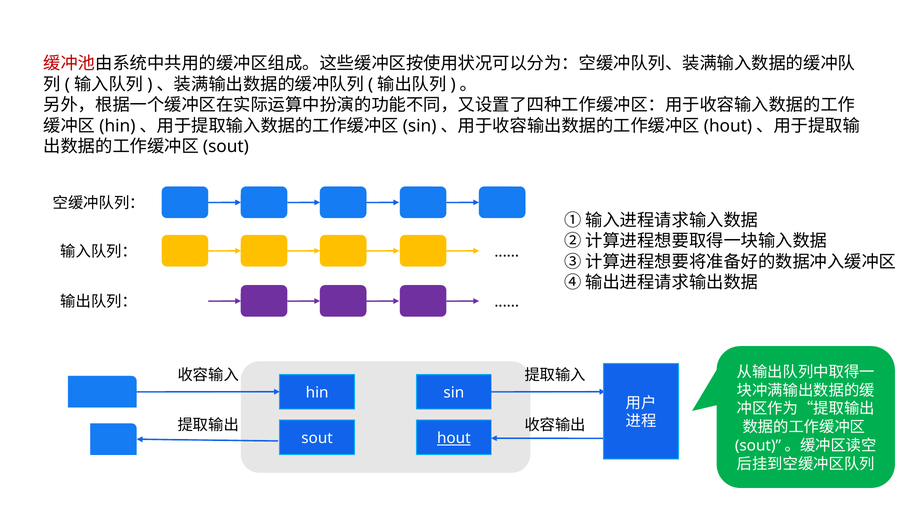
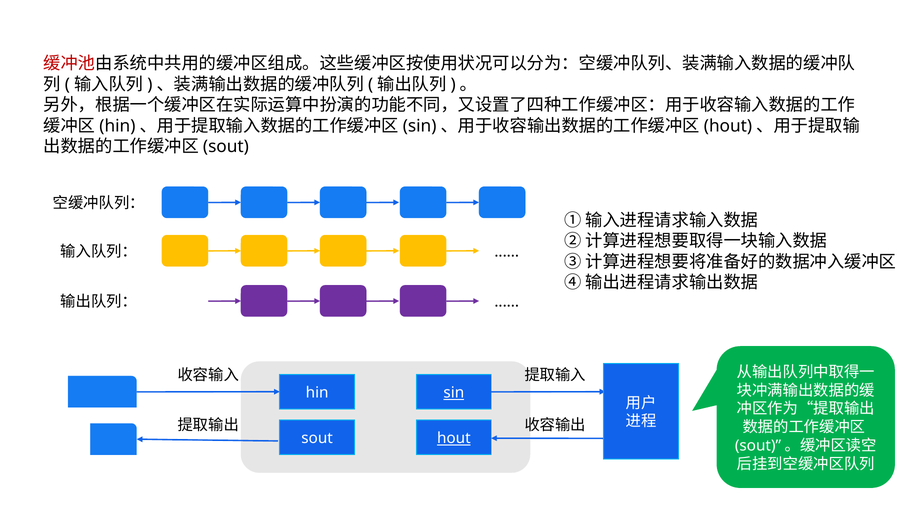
sin underline: none -> present
